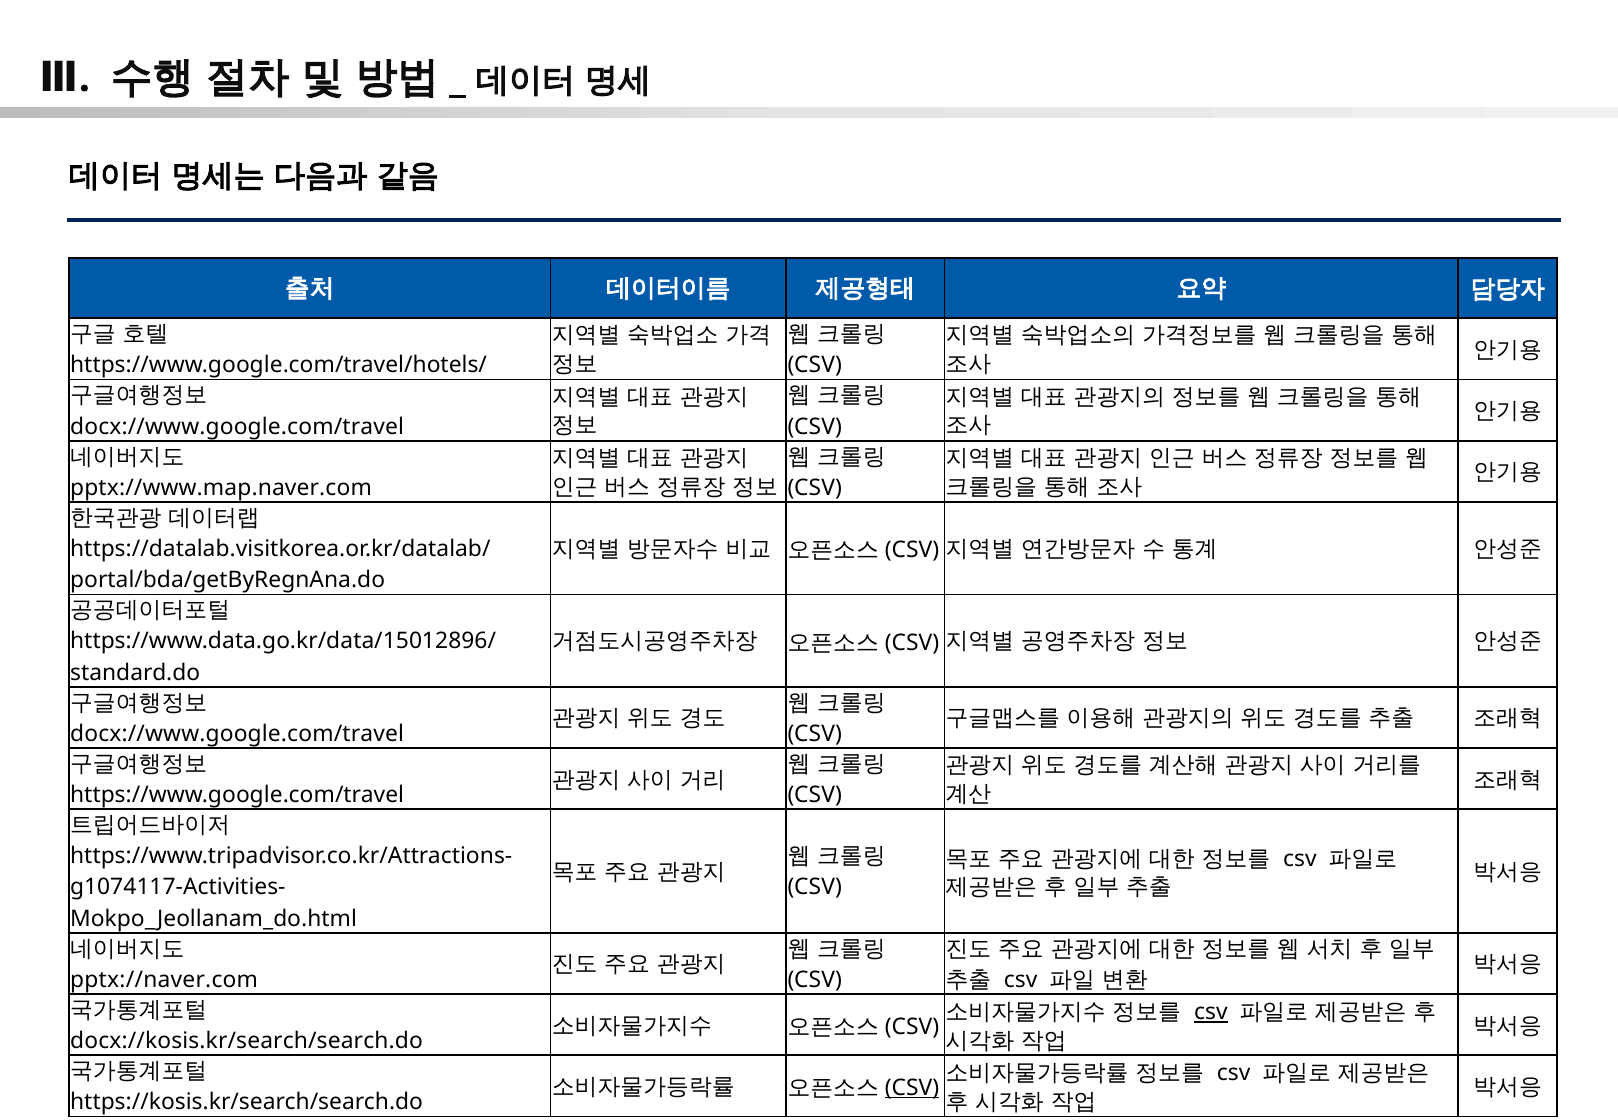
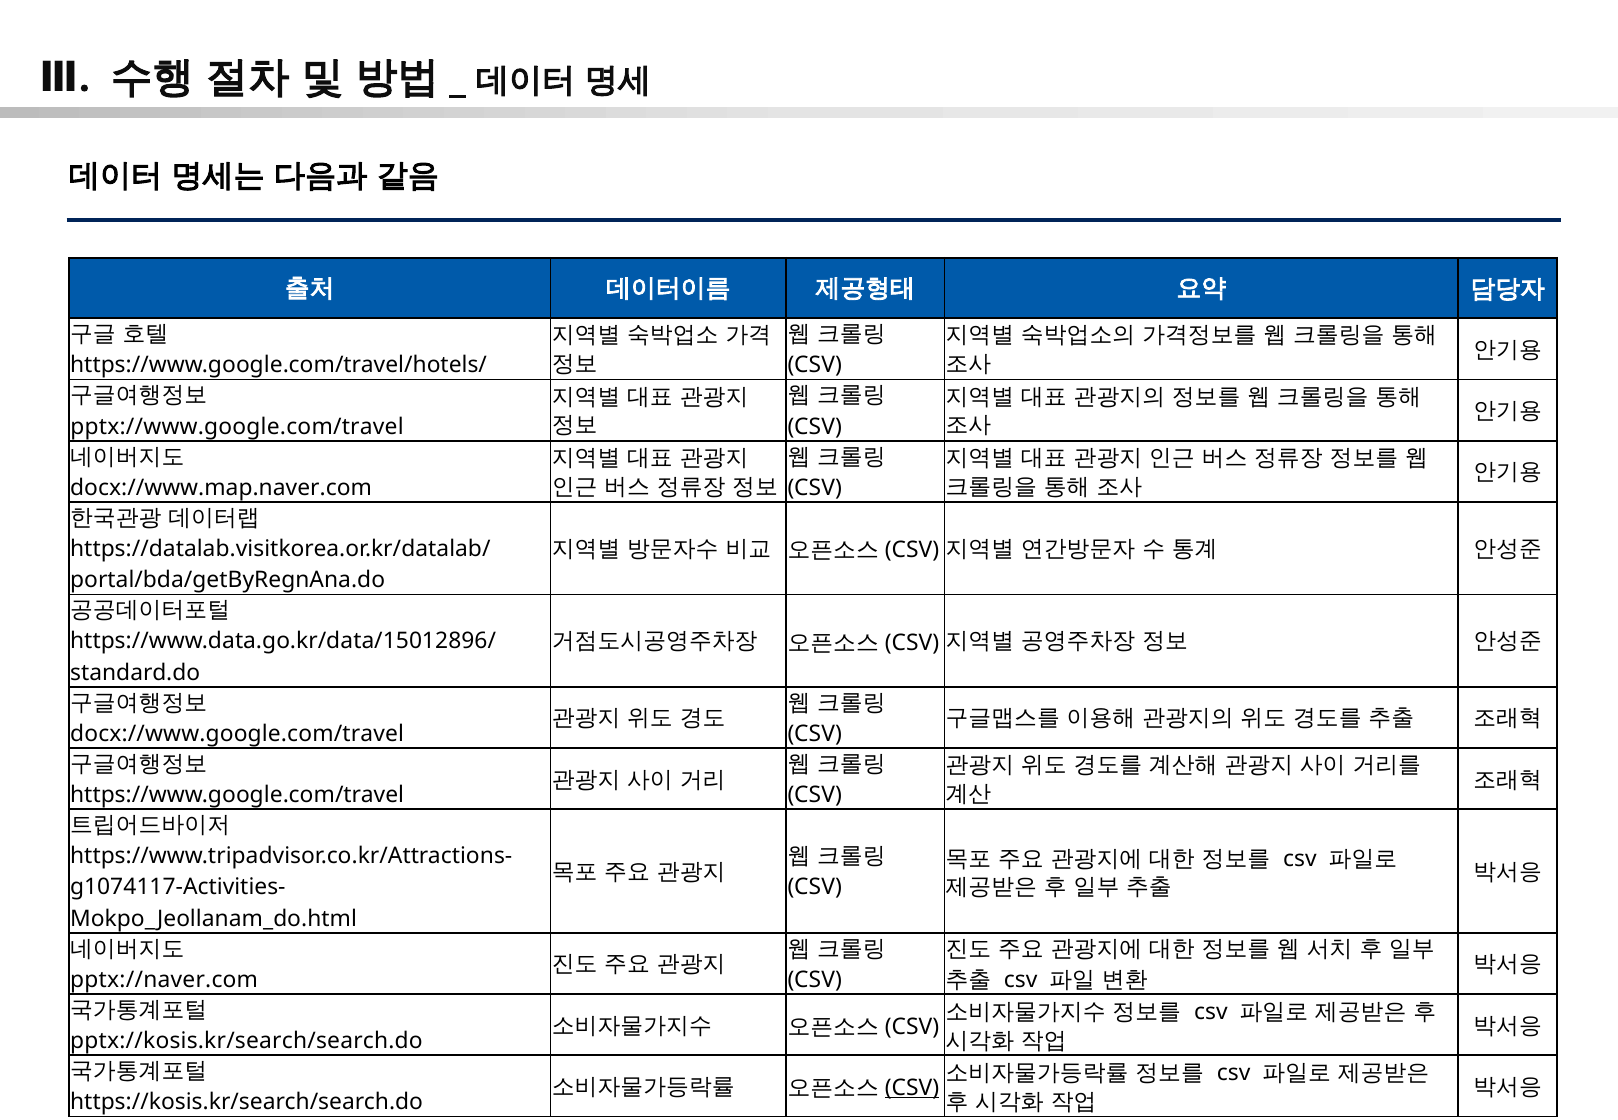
docx://www.google.com/travel at (237, 427): docx://www.google.com/travel -> pptx://www.google.com/travel
pptx://www.map.naver.com: pptx://www.map.naver.com -> docx://www.map.naver.com
csv at (1211, 1012) underline: present -> none
docx://kosis.kr/search/search.do: docx://kosis.kr/search/search.do -> pptx://kosis.kr/search/search.do
